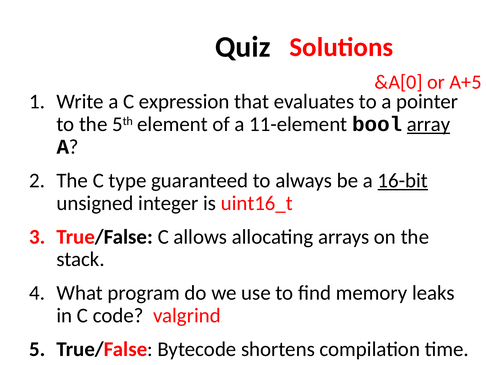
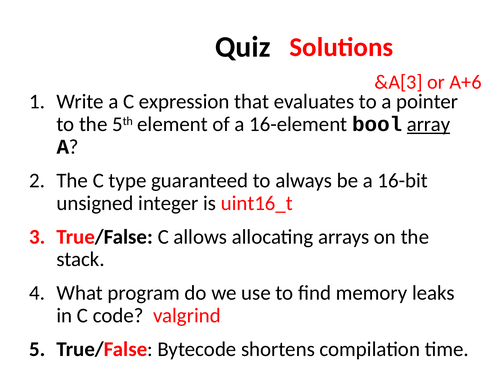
&A[0: &A[0 -> &A[3
A+5: A+5 -> A+6
11-element: 11-element -> 16-element
16-bit underline: present -> none
